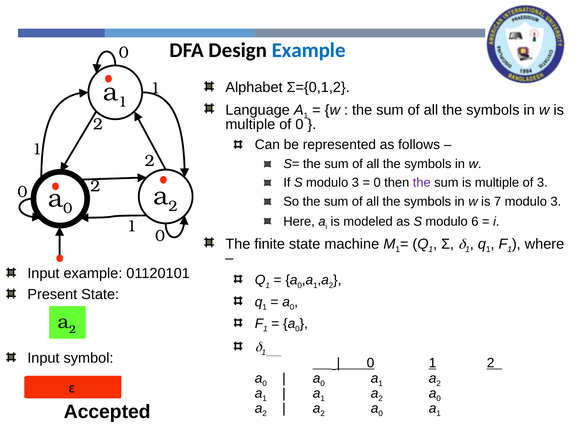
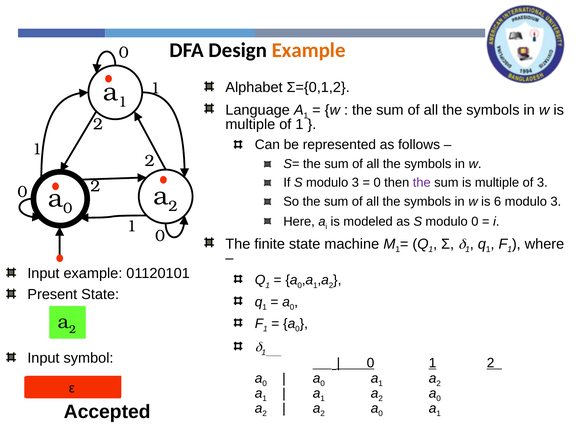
Example at (309, 50) colour: blue -> orange
of 0: 0 -> 1
7: 7 -> 6
modulo 6: 6 -> 0
